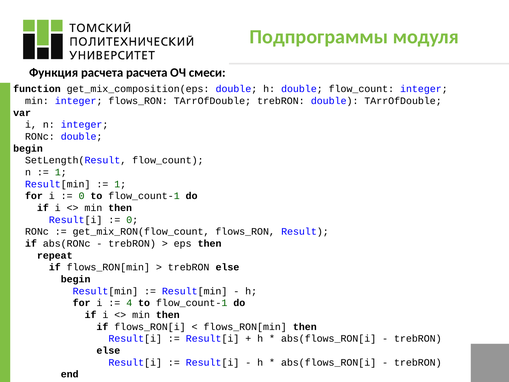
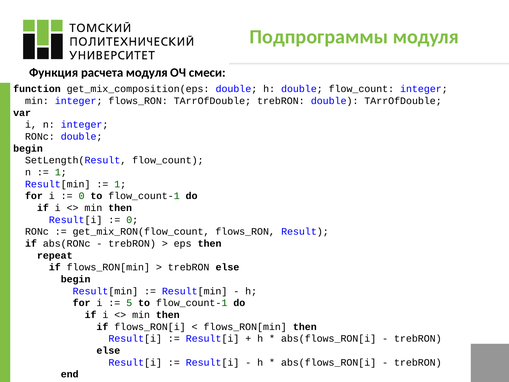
расчета расчета: расчета -> модуля
4: 4 -> 5
